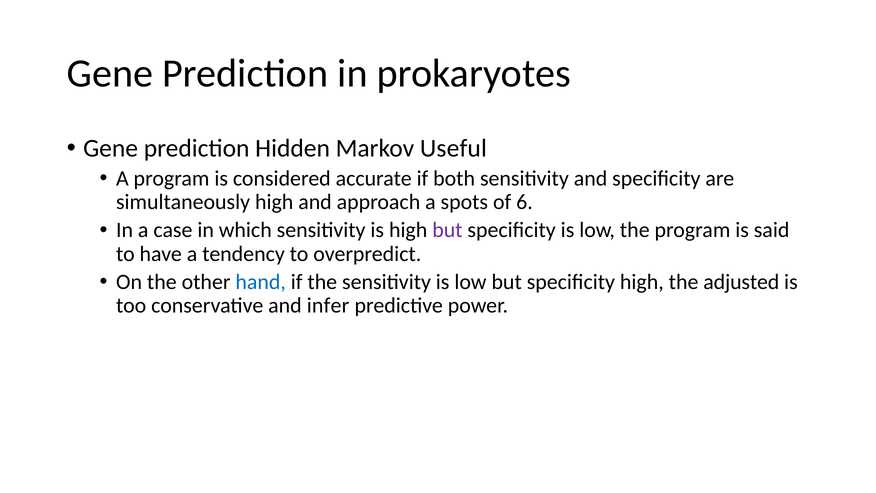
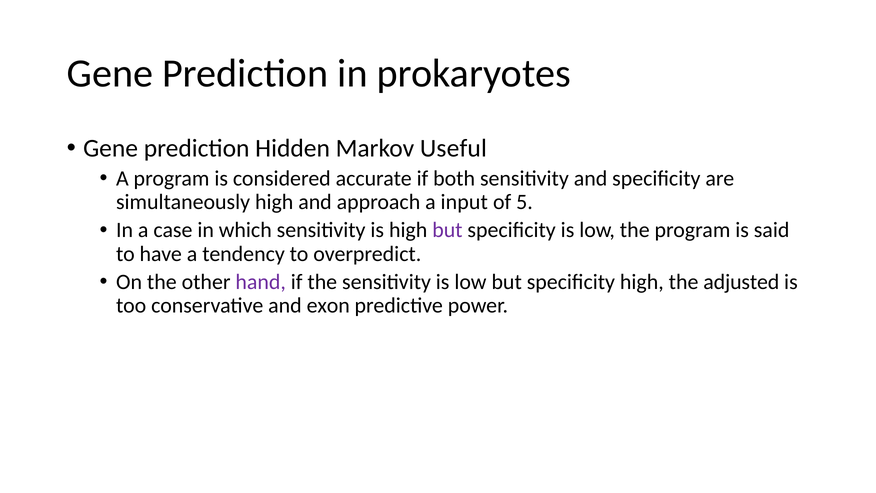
spots: spots -> input
6: 6 -> 5
hand colour: blue -> purple
infer: infer -> exon
